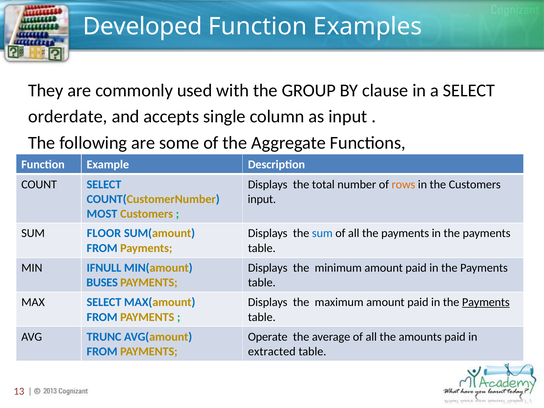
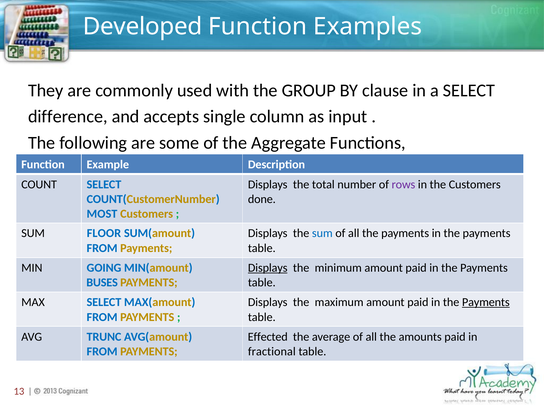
orderdate: orderdate -> difference
rows colour: orange -> purple
input at (262, 199): input -> done
IFNULL: IFNULL -> GOING
Displays at (268, 268) underline: none -> present
Operate: Operate -> Effected
extracted: extracted -> fractional
